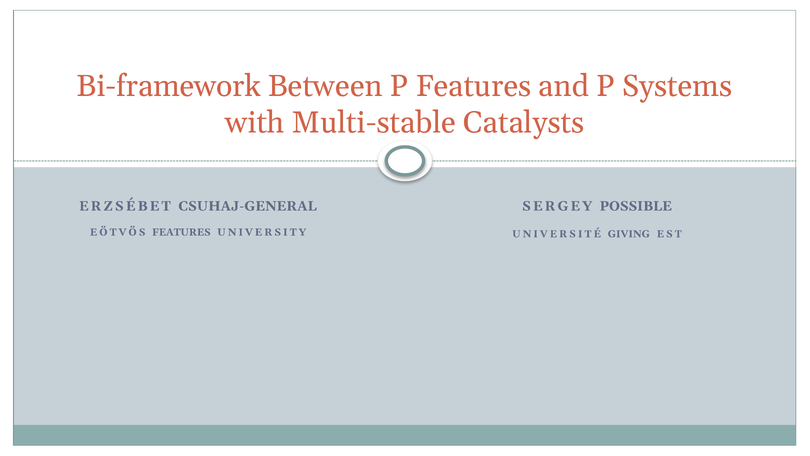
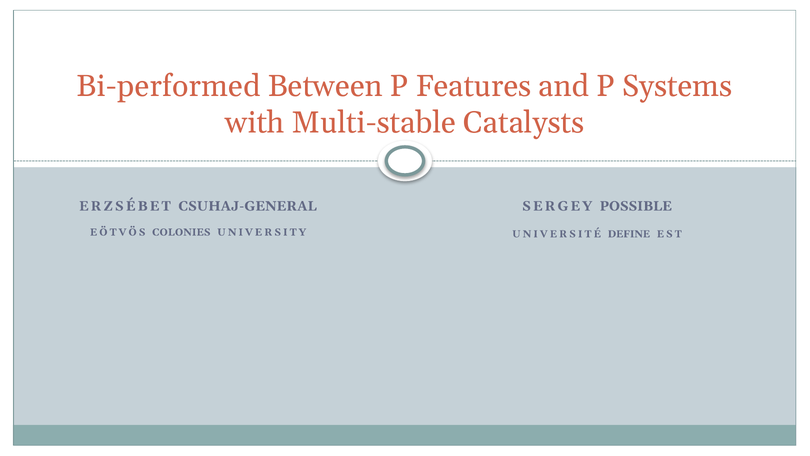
Bi-framework: Bi-framework -> Bi-performed
EÖTVÖS FEATURES: FEATURES -> COLONIES
GIVING: GIVING -> DEFINE
